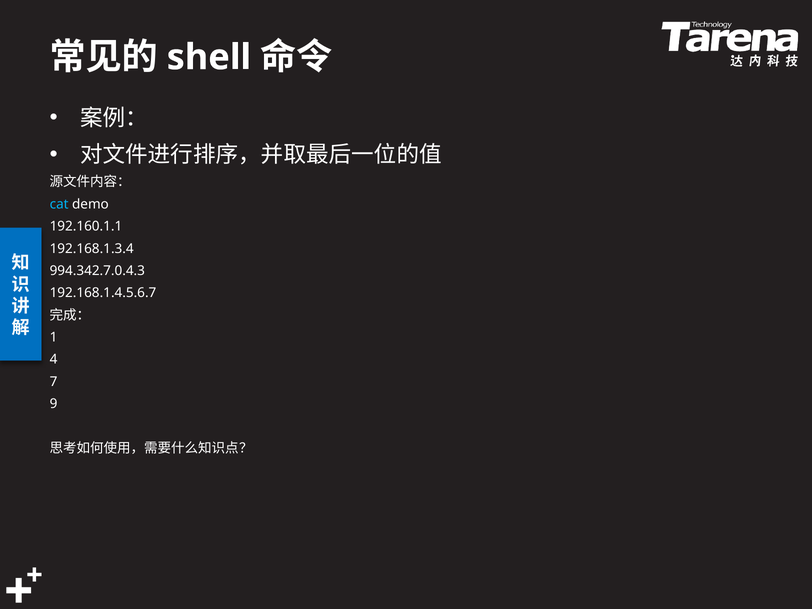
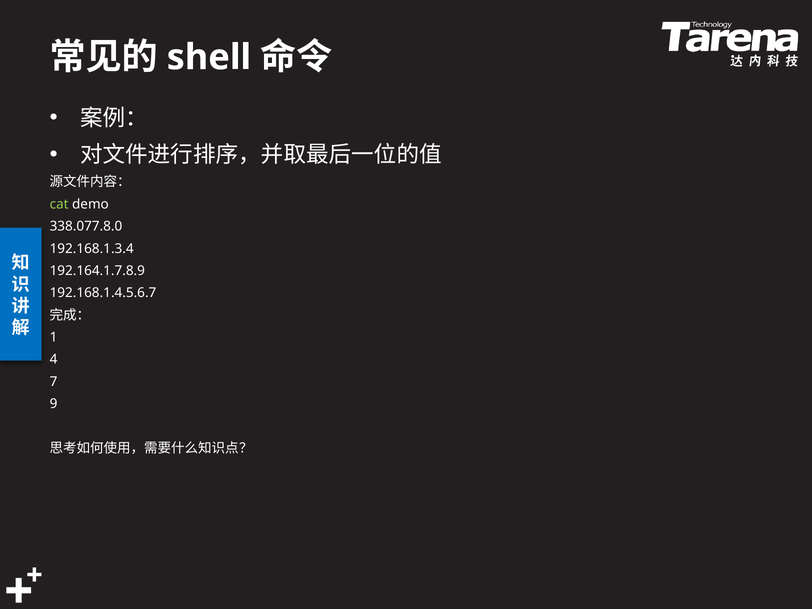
cat colour: light blue -> light green
192.160.1.1: 192.160.1.1 -> 338.077.8.0
994.342.7.0.4.3: 994.342.7.0.4.3 -> 192.164.1.7.8.9
